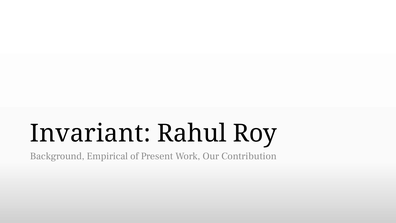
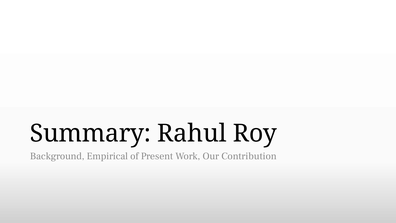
Invariant: Invariant -> Summary
